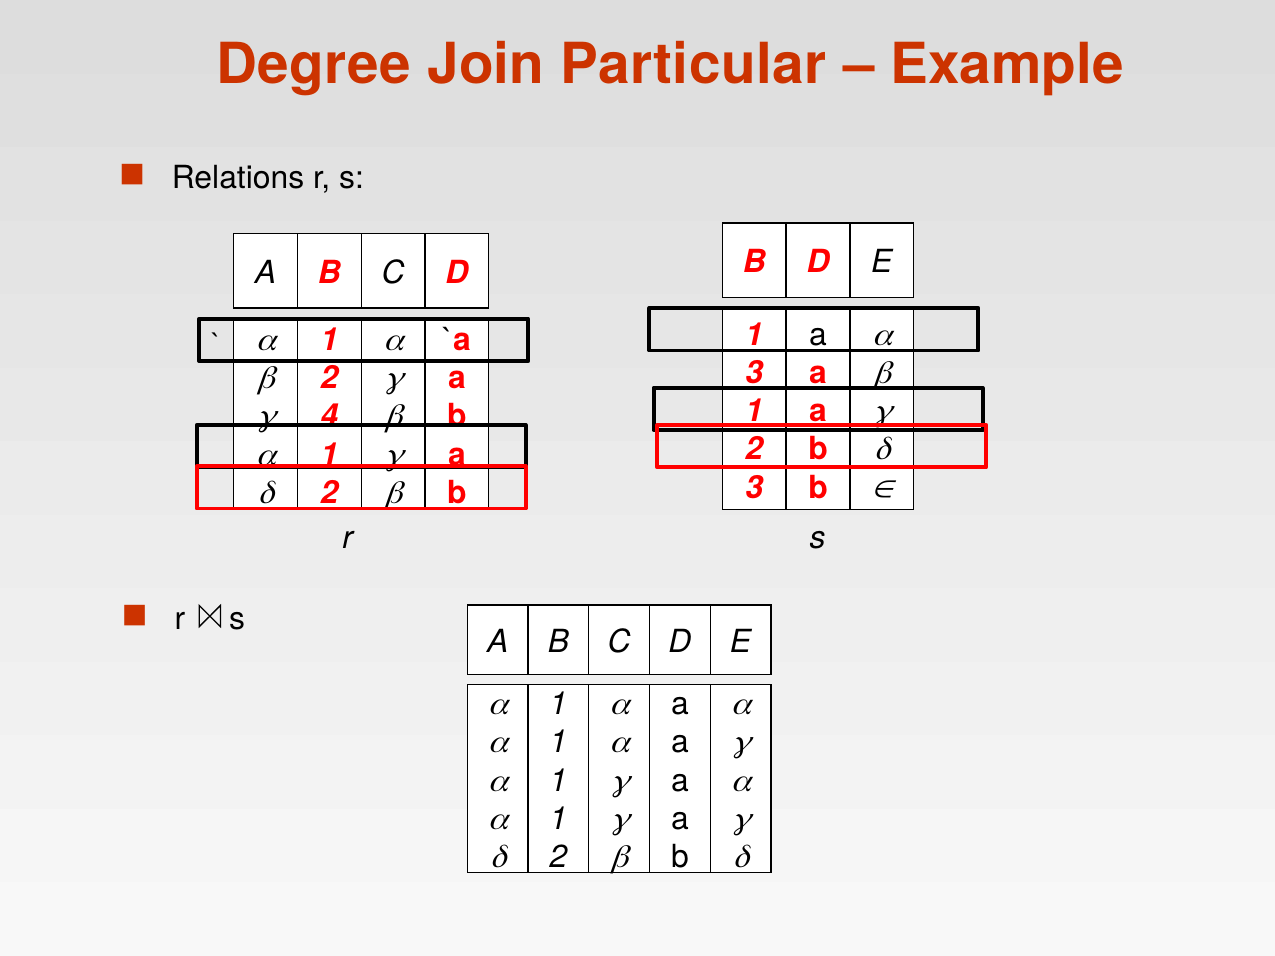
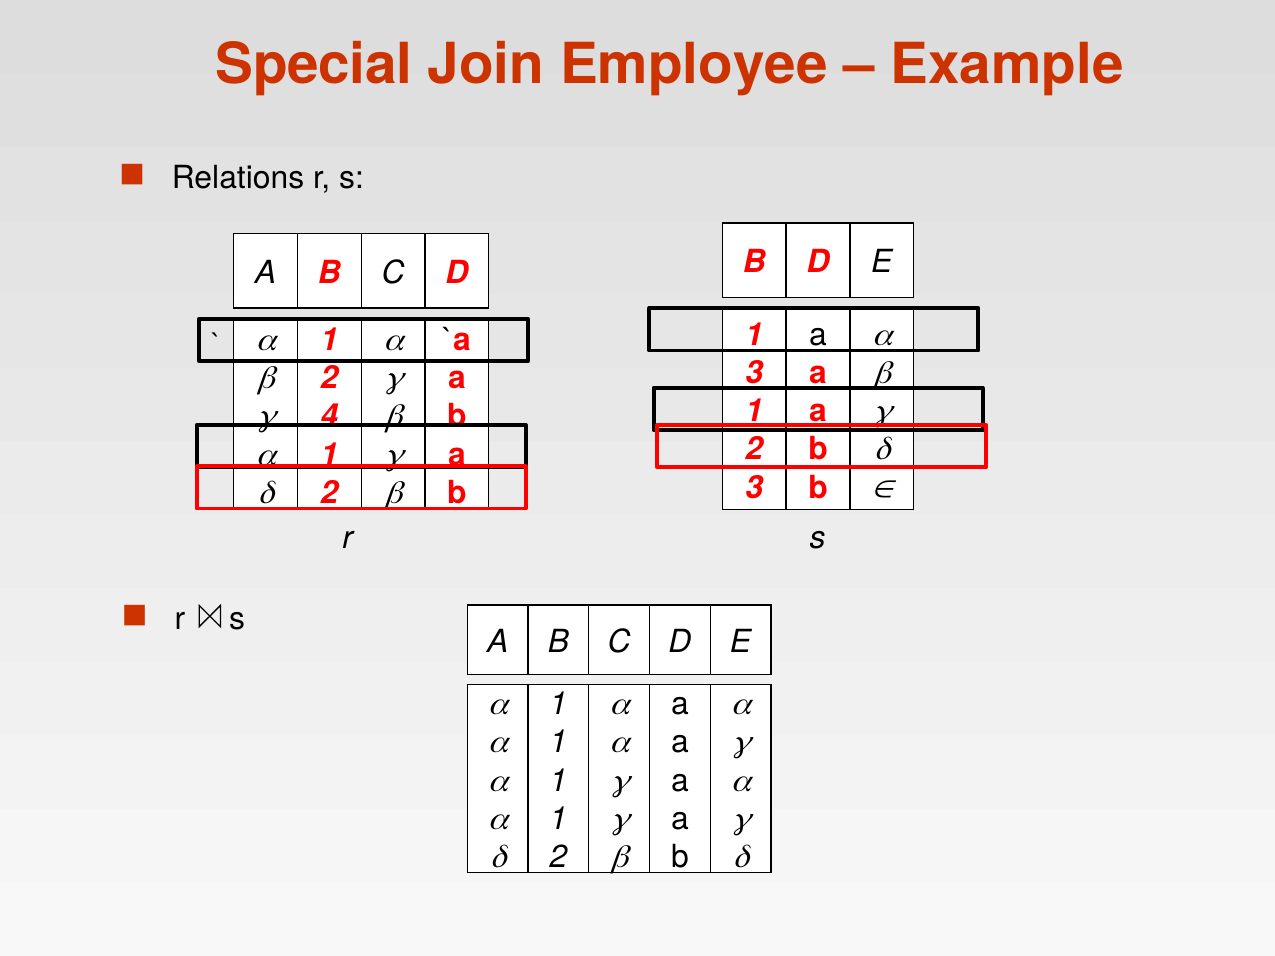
Degree: Degree -> Special
Particular: Particular -> Employee
